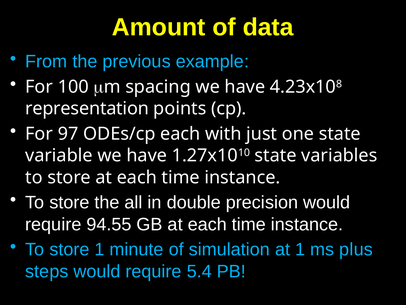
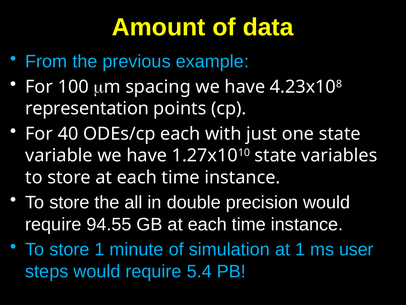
97: 97 -> 40
plus: plus -> user
